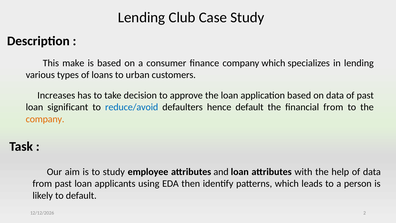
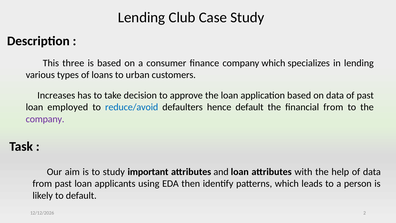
make: make -> three
significant: significant -> employed
company at (45, 119) colour: orange -> purple
employee: employee -> important
